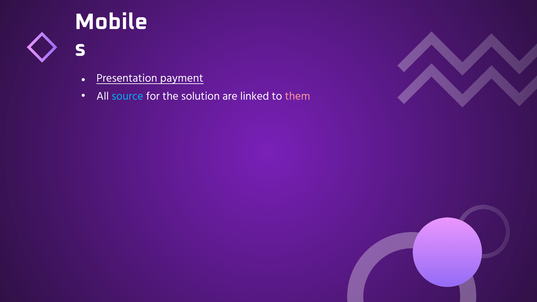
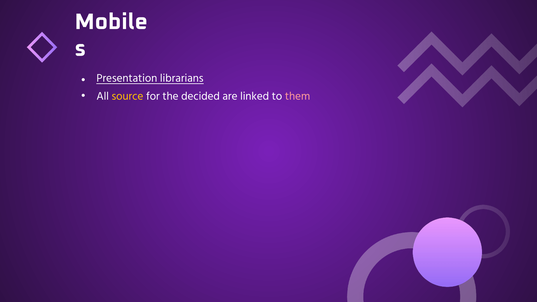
payment: payment -> librarians
source colour: light blue -> yellow
solution: solution -> decided
